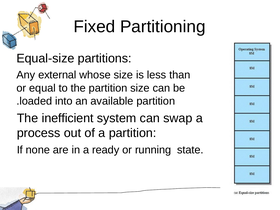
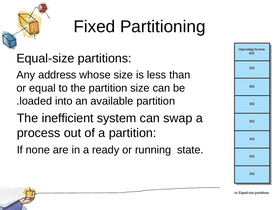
external: external -> address
